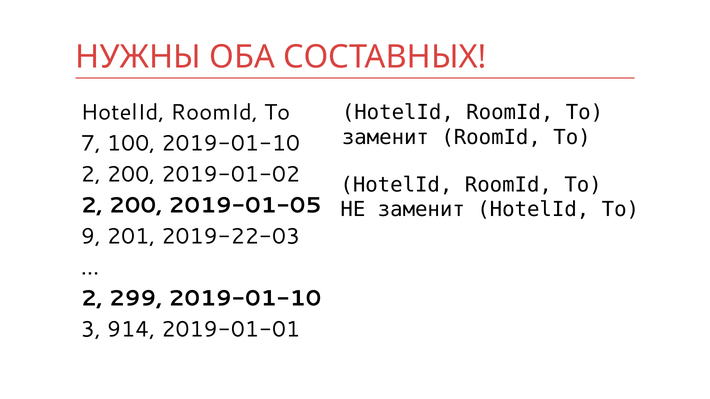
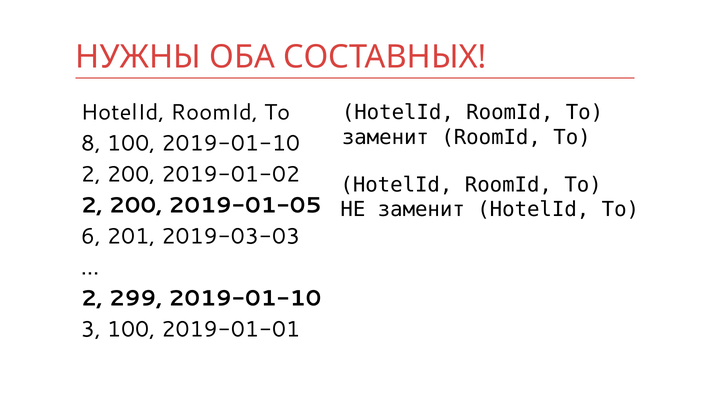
7: 7 -> 8
9: 9 -> 6
2019-22-03: 2019-22-03 -> 2019-03-03
3 914: 914 -> 100
